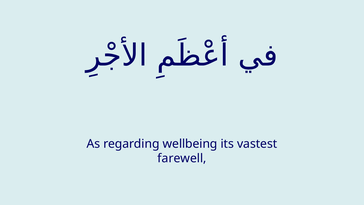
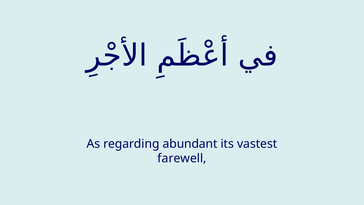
wellbeing: wellbeing -> abundant
